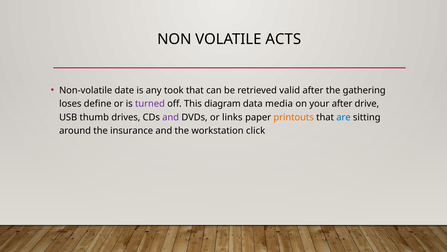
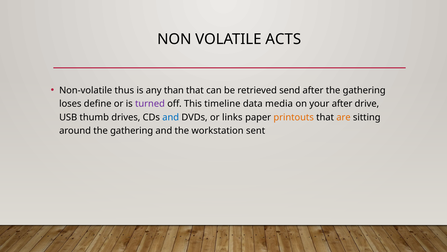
date: date -> thus
took: took -> than
valid: valid -> send
diagram: diagram -> timeline
and at (171, 117) colour: purple -> blue
are colour: blue -> orange
around the insurance: insurance -> gathering
click: click -> sent
